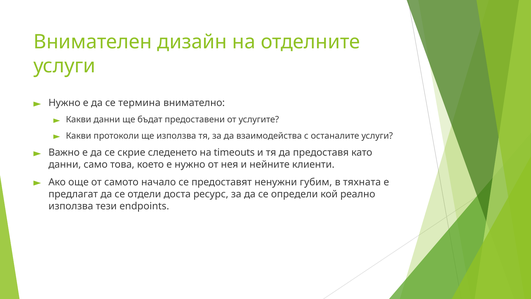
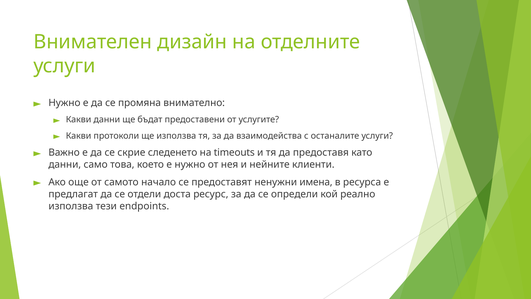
термина: термина -> промяна
губим: губим -> имена
тяхната: тяхната -> ресурса
